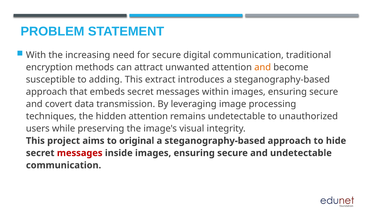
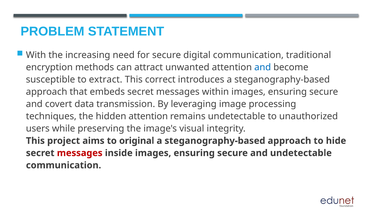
and at (263, 67) colour: orange -> blue
adding: adding -> extract
extract: extract -> correct
